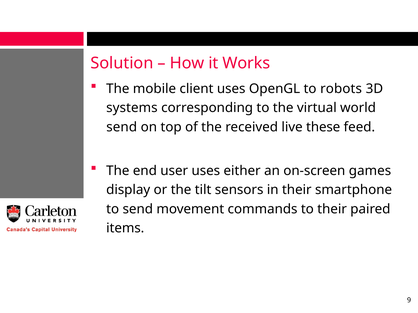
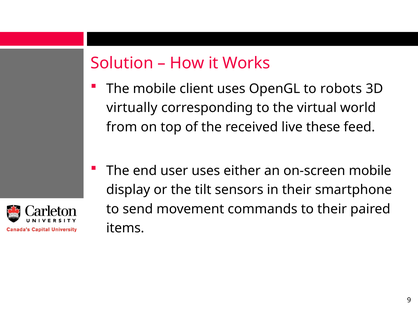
systems: systems -> virtually
send at (122, 127): send -> from
on-screen games: games -> mobile
